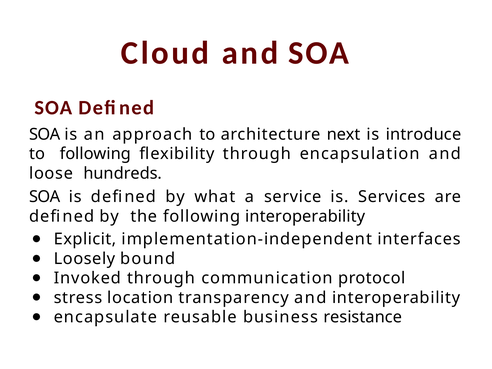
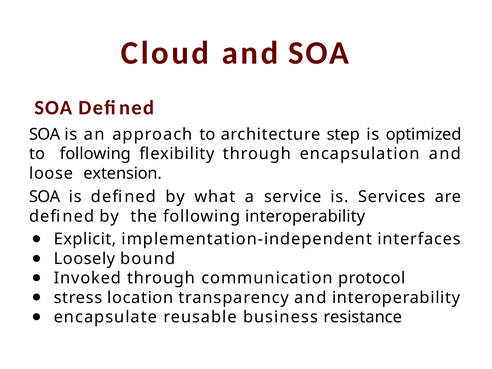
next: next -> step
introduce: introduce -> optimized
hundreds: hundreds -> extension
